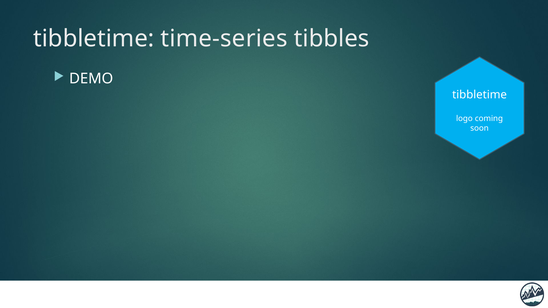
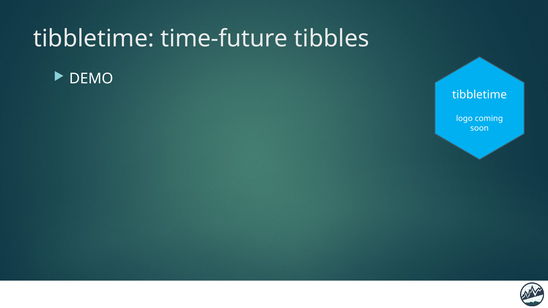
time-series: time-series -> time-future
